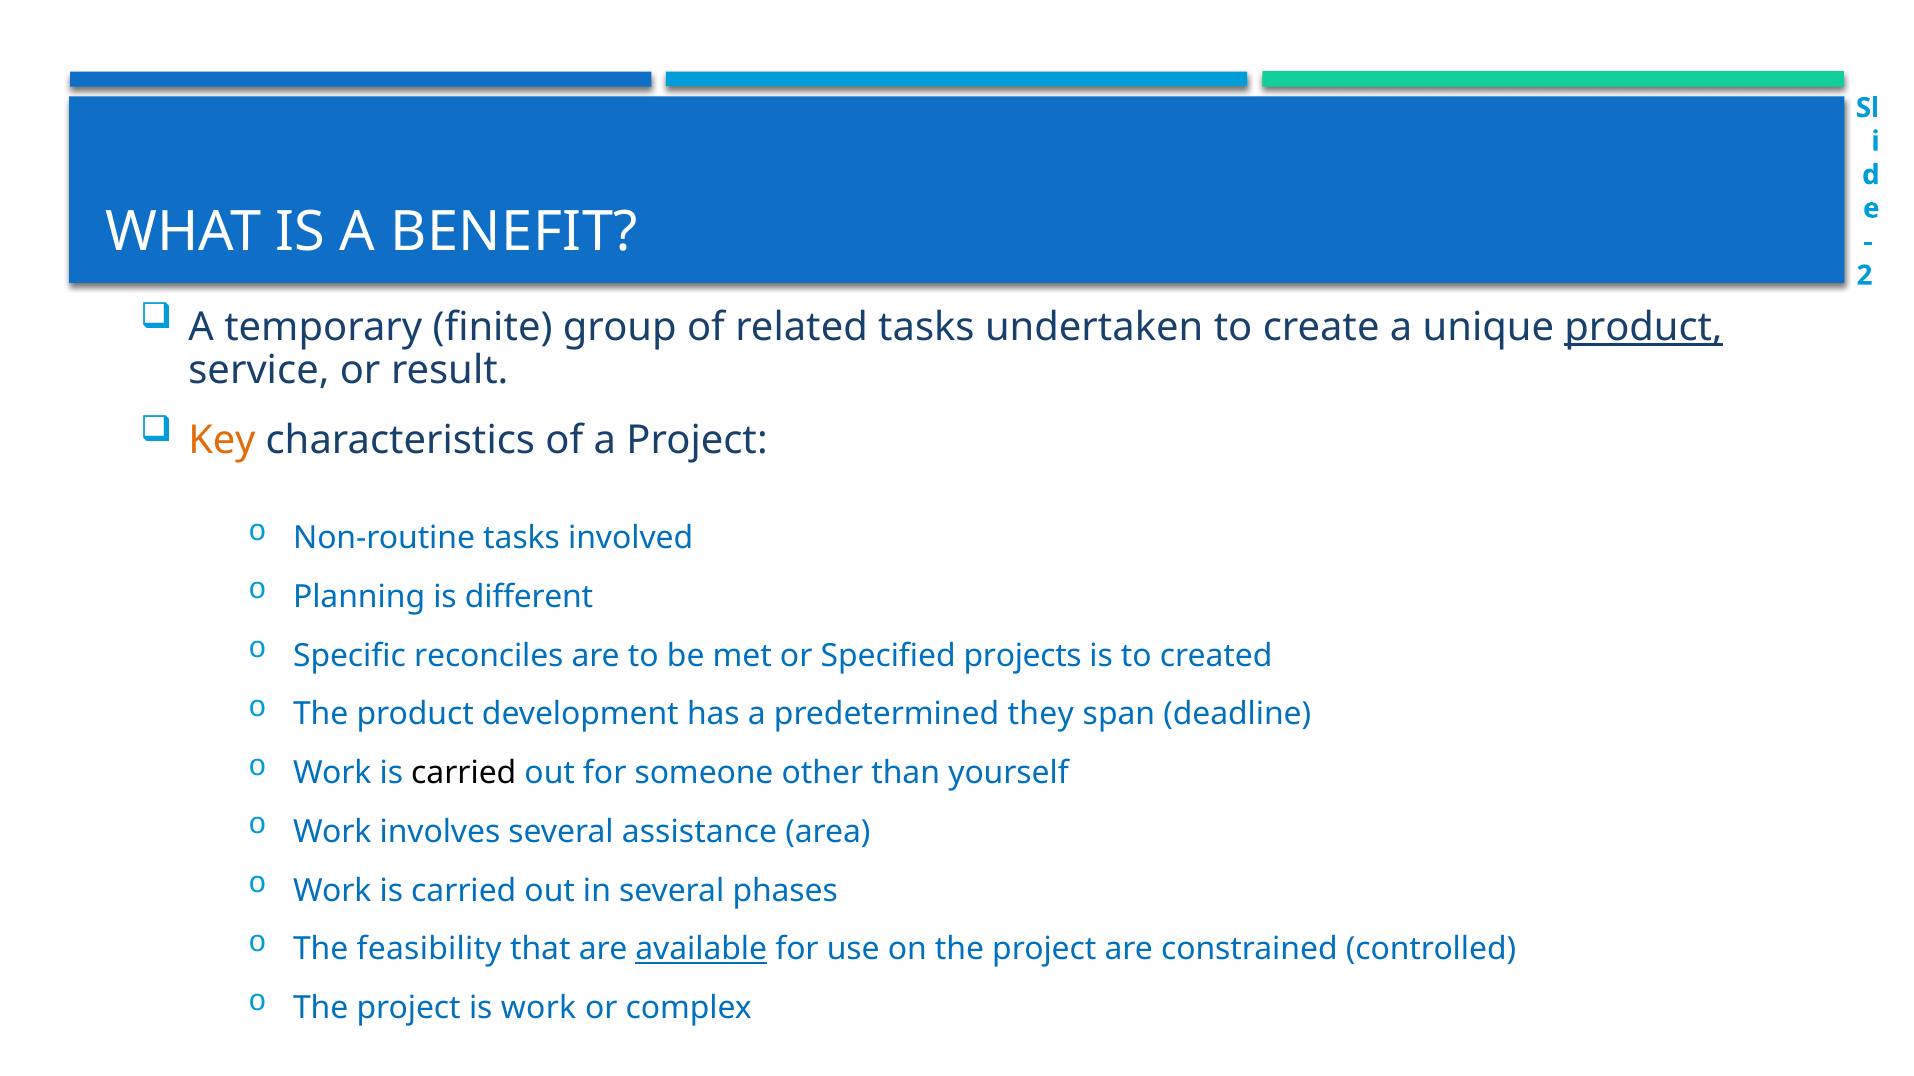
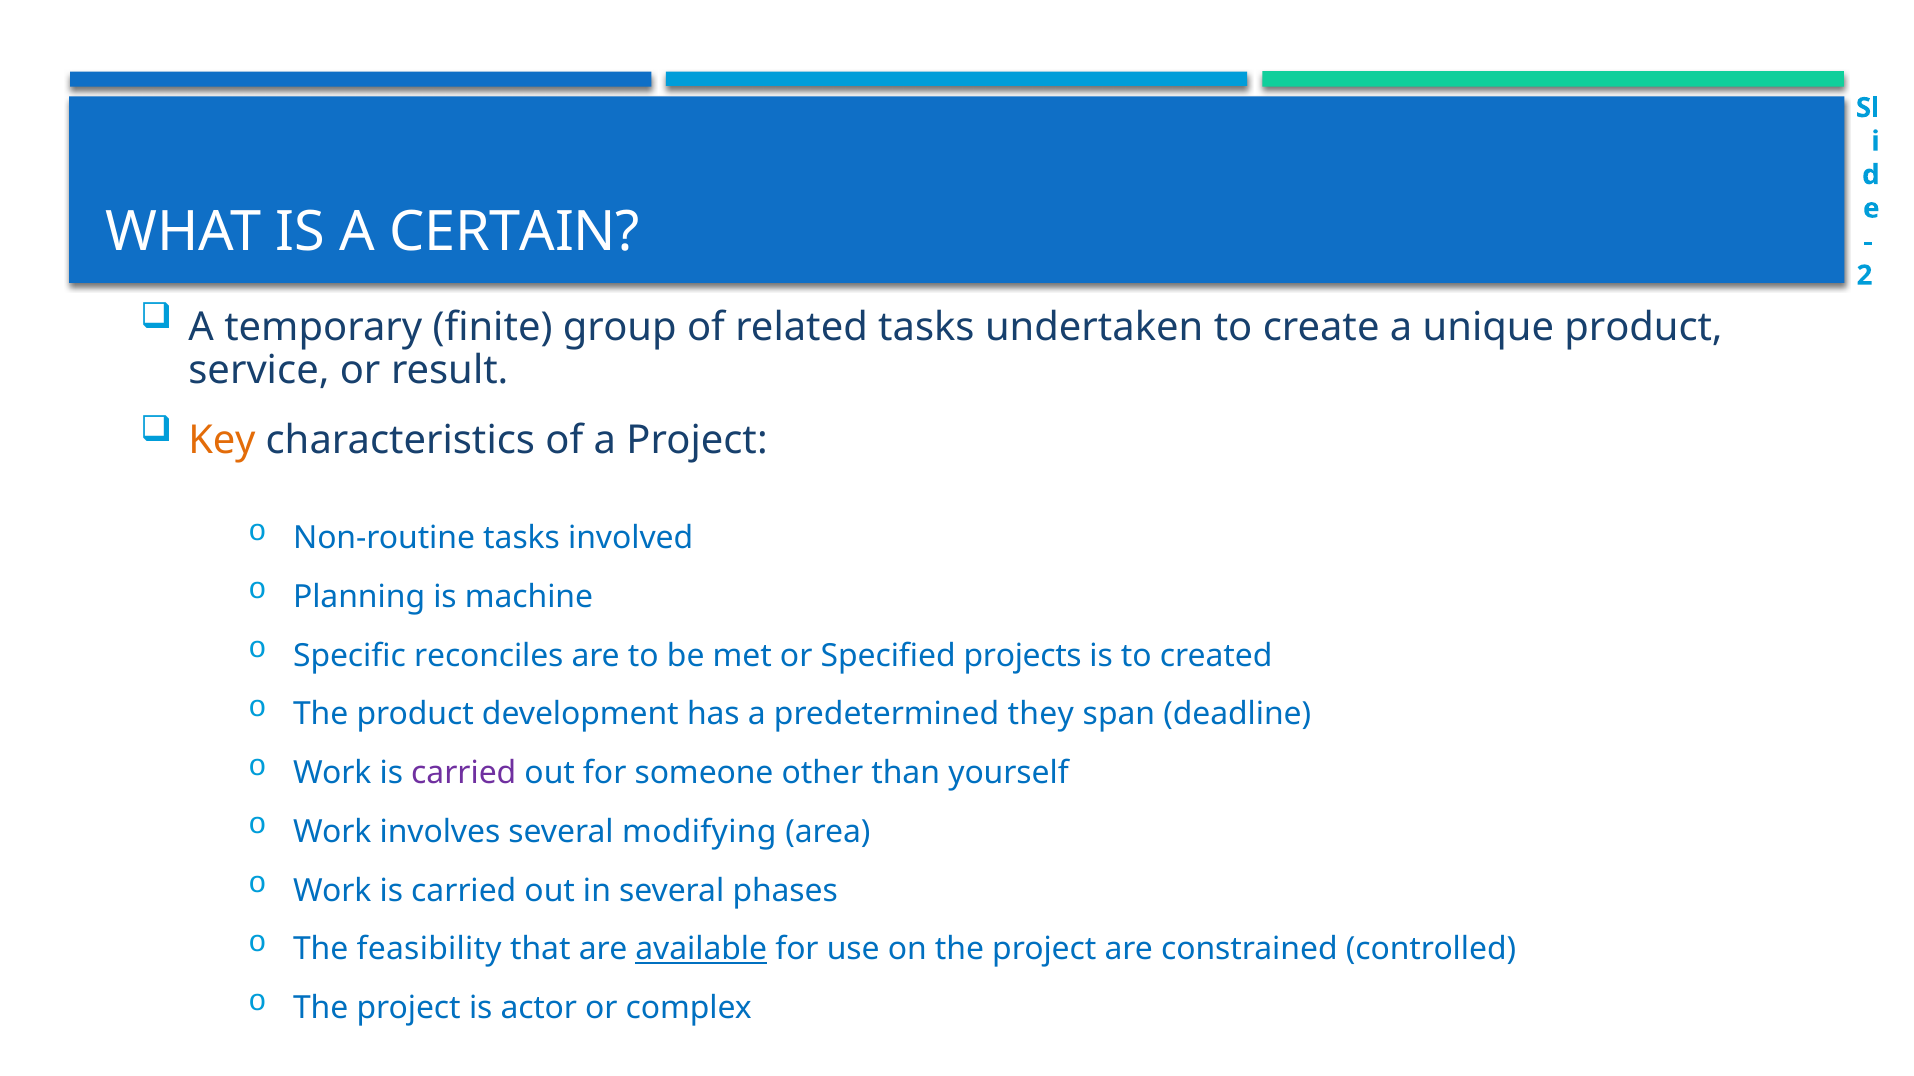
BENEFIT: BENEFIT -> CERTAIN
product at (1644, 328) underline: present -> none
different: different -> machine
carried at (464, 774) colour: black -> purple
assistance: assistance -> modifying
is work: work -> actor
